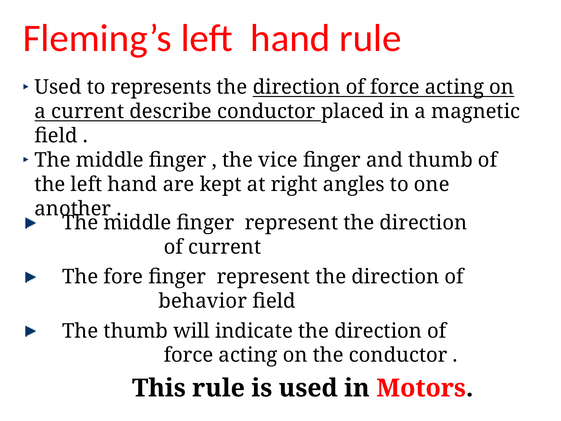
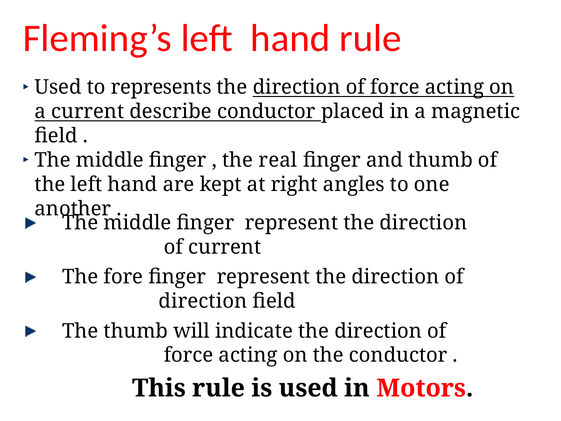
vice: vice -> real
behavior at (203, 301): behavior -> direction
